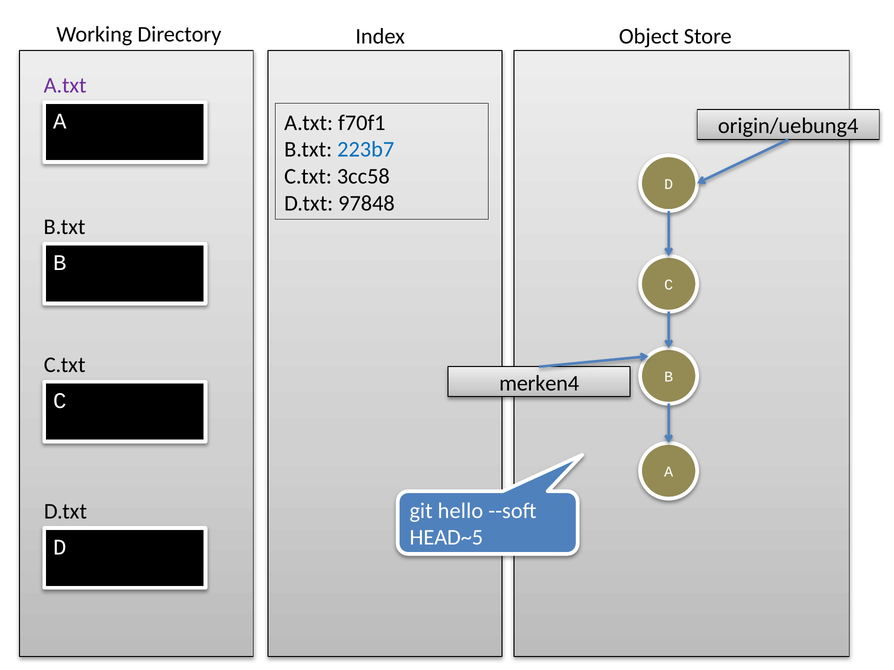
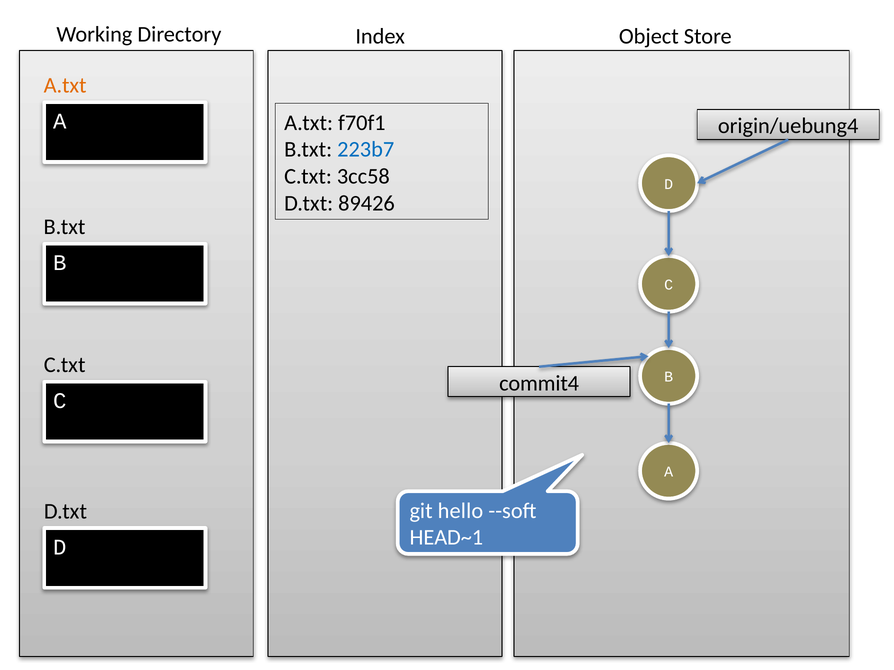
A.txt at (65, 86) colour: purple -> orange
97848: 97848 -> 89426
merken4: merken4 -> commit4
HEAD~5: HEAD~5 -> HEAD~1
